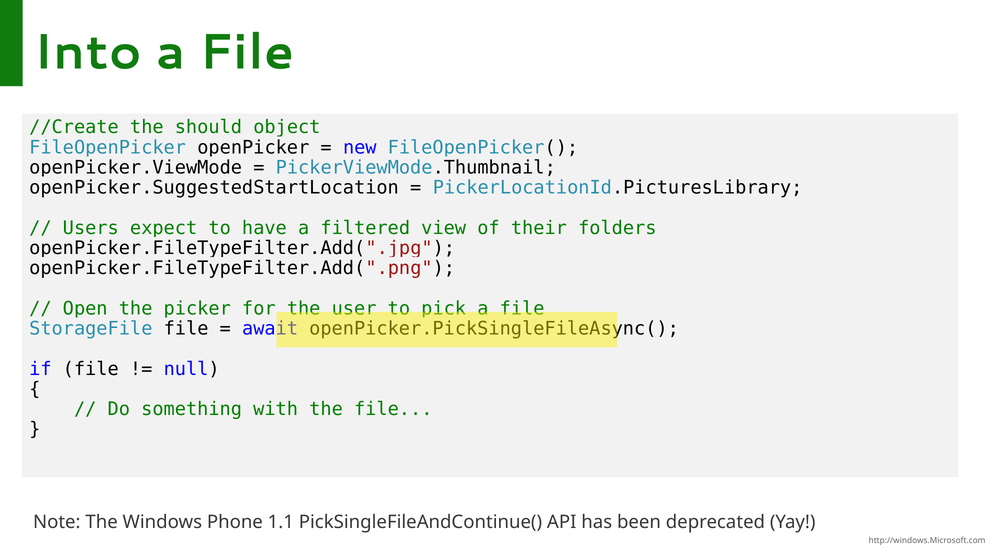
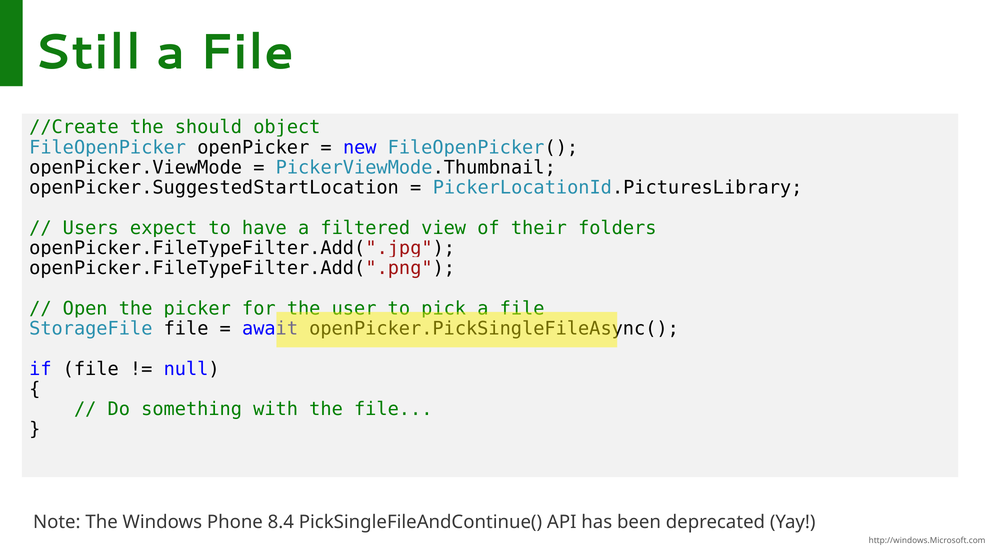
Into: Into -> Still
1.1: 1.1 -> 8.4
